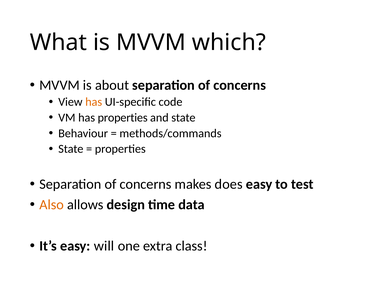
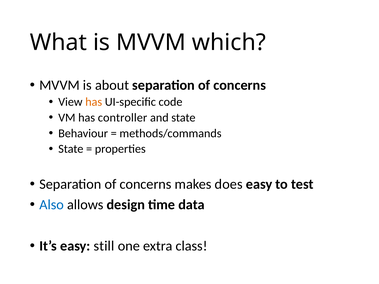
has properties: properties -> controller
Also colour: orange -> blue
will: will -> still
